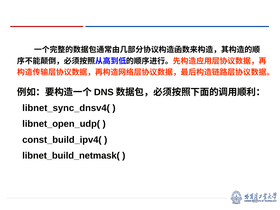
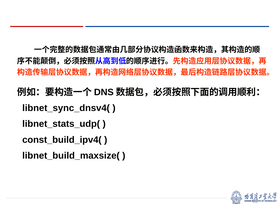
libnet_open_udp(: libnet_open_udp( -> libnet_stats_udp(
libnet_build_netmask(: libnet_build_netmask( -> libnet_build_maxsize(
